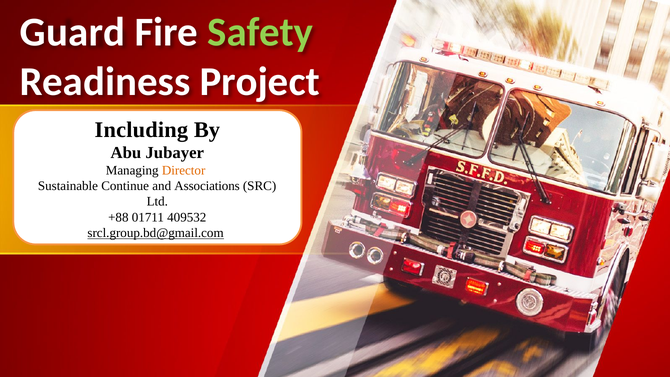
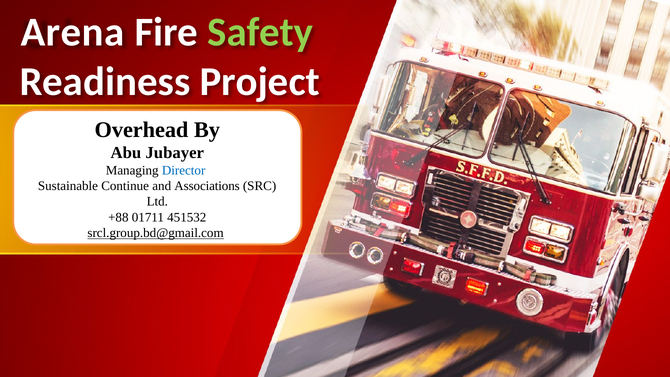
Guard: Guard -> Arena
Including: Including -> Overhead
Director colour: orange -> blue
409532: 409532 -> 451532
